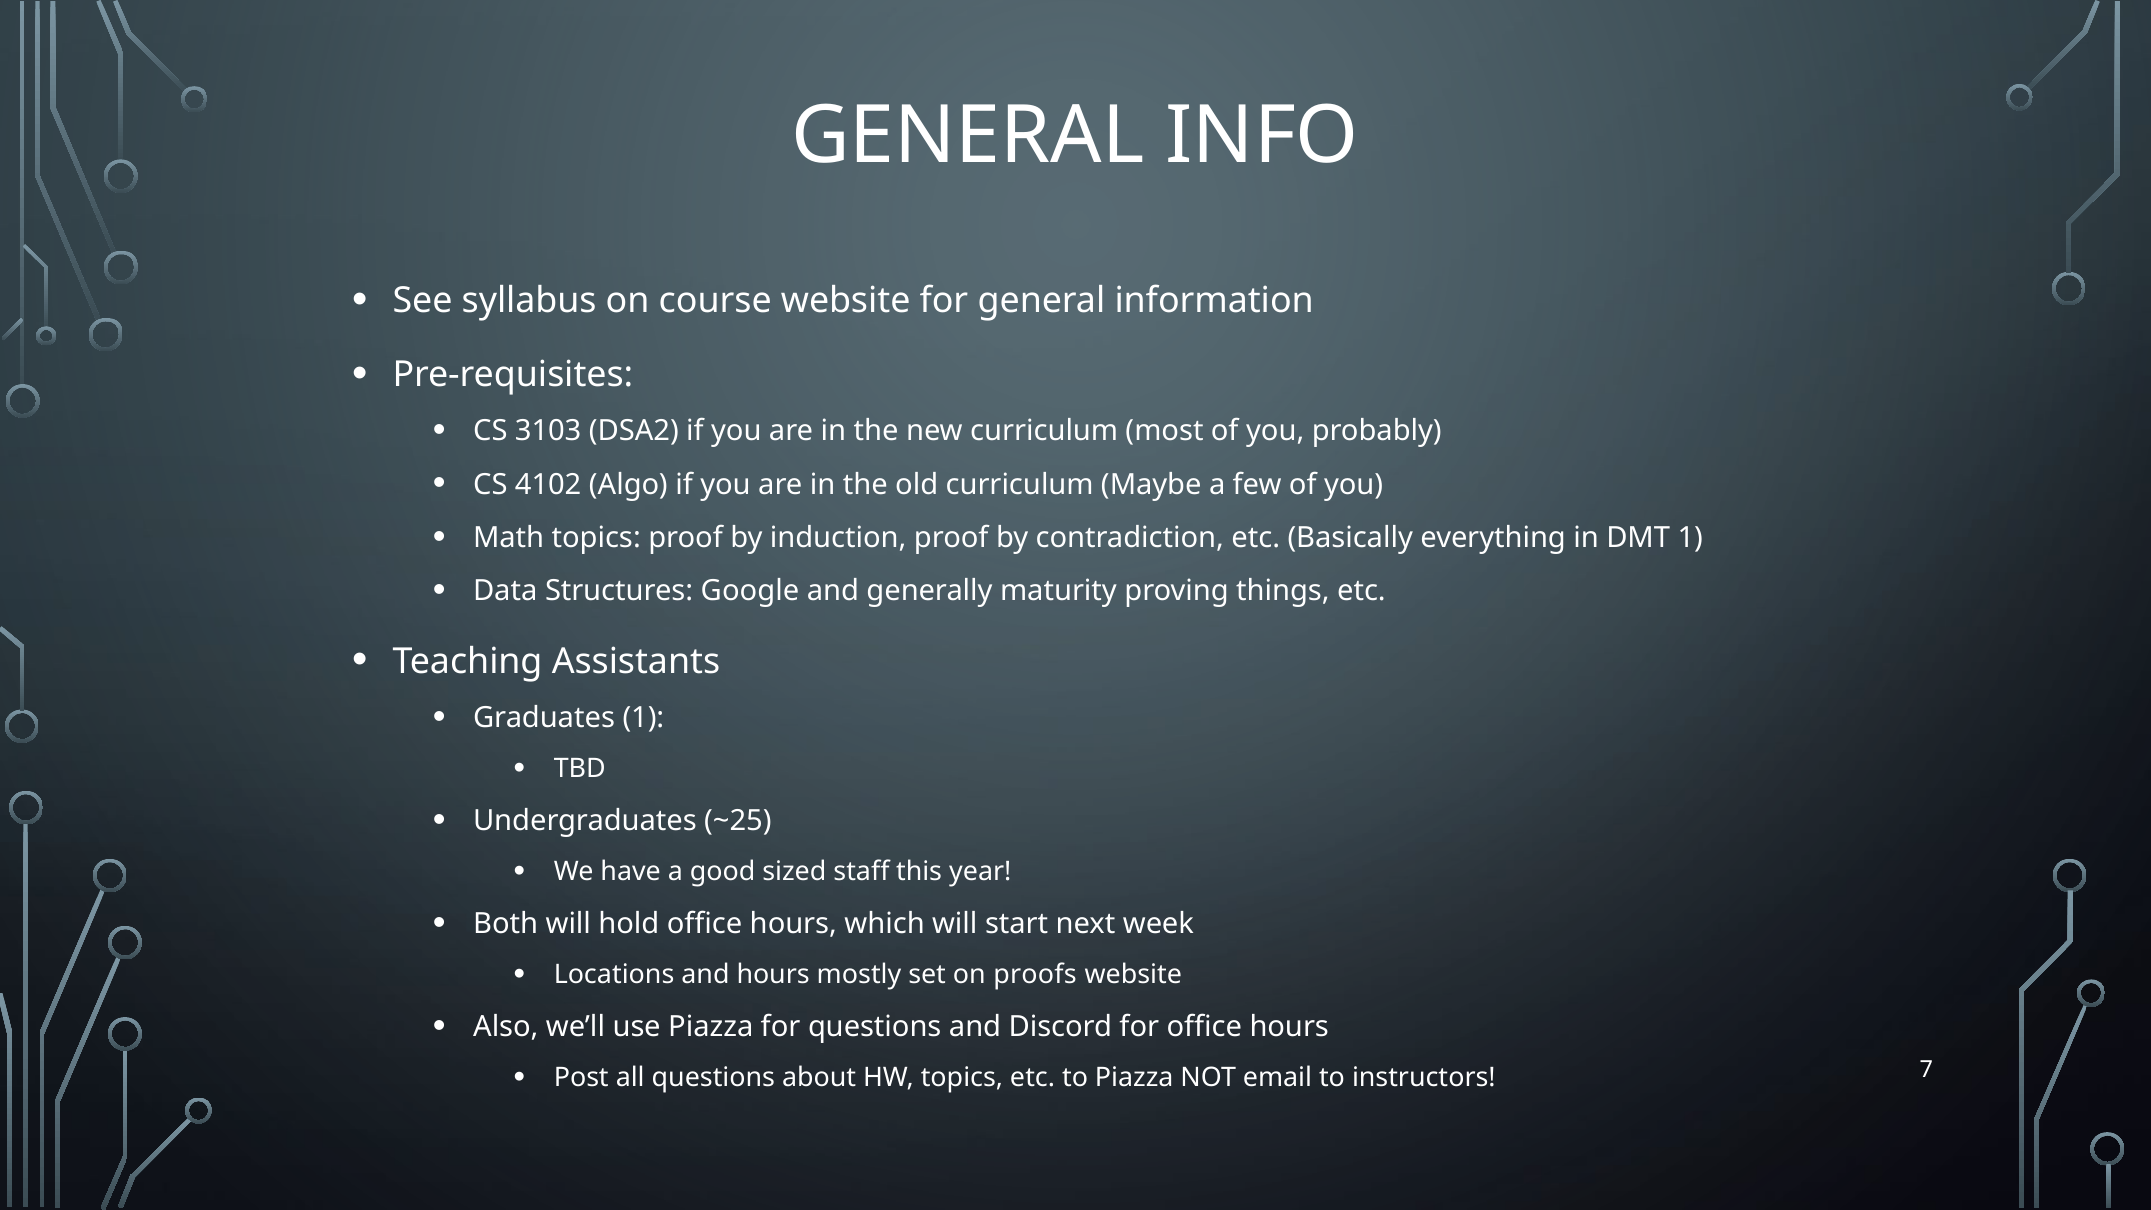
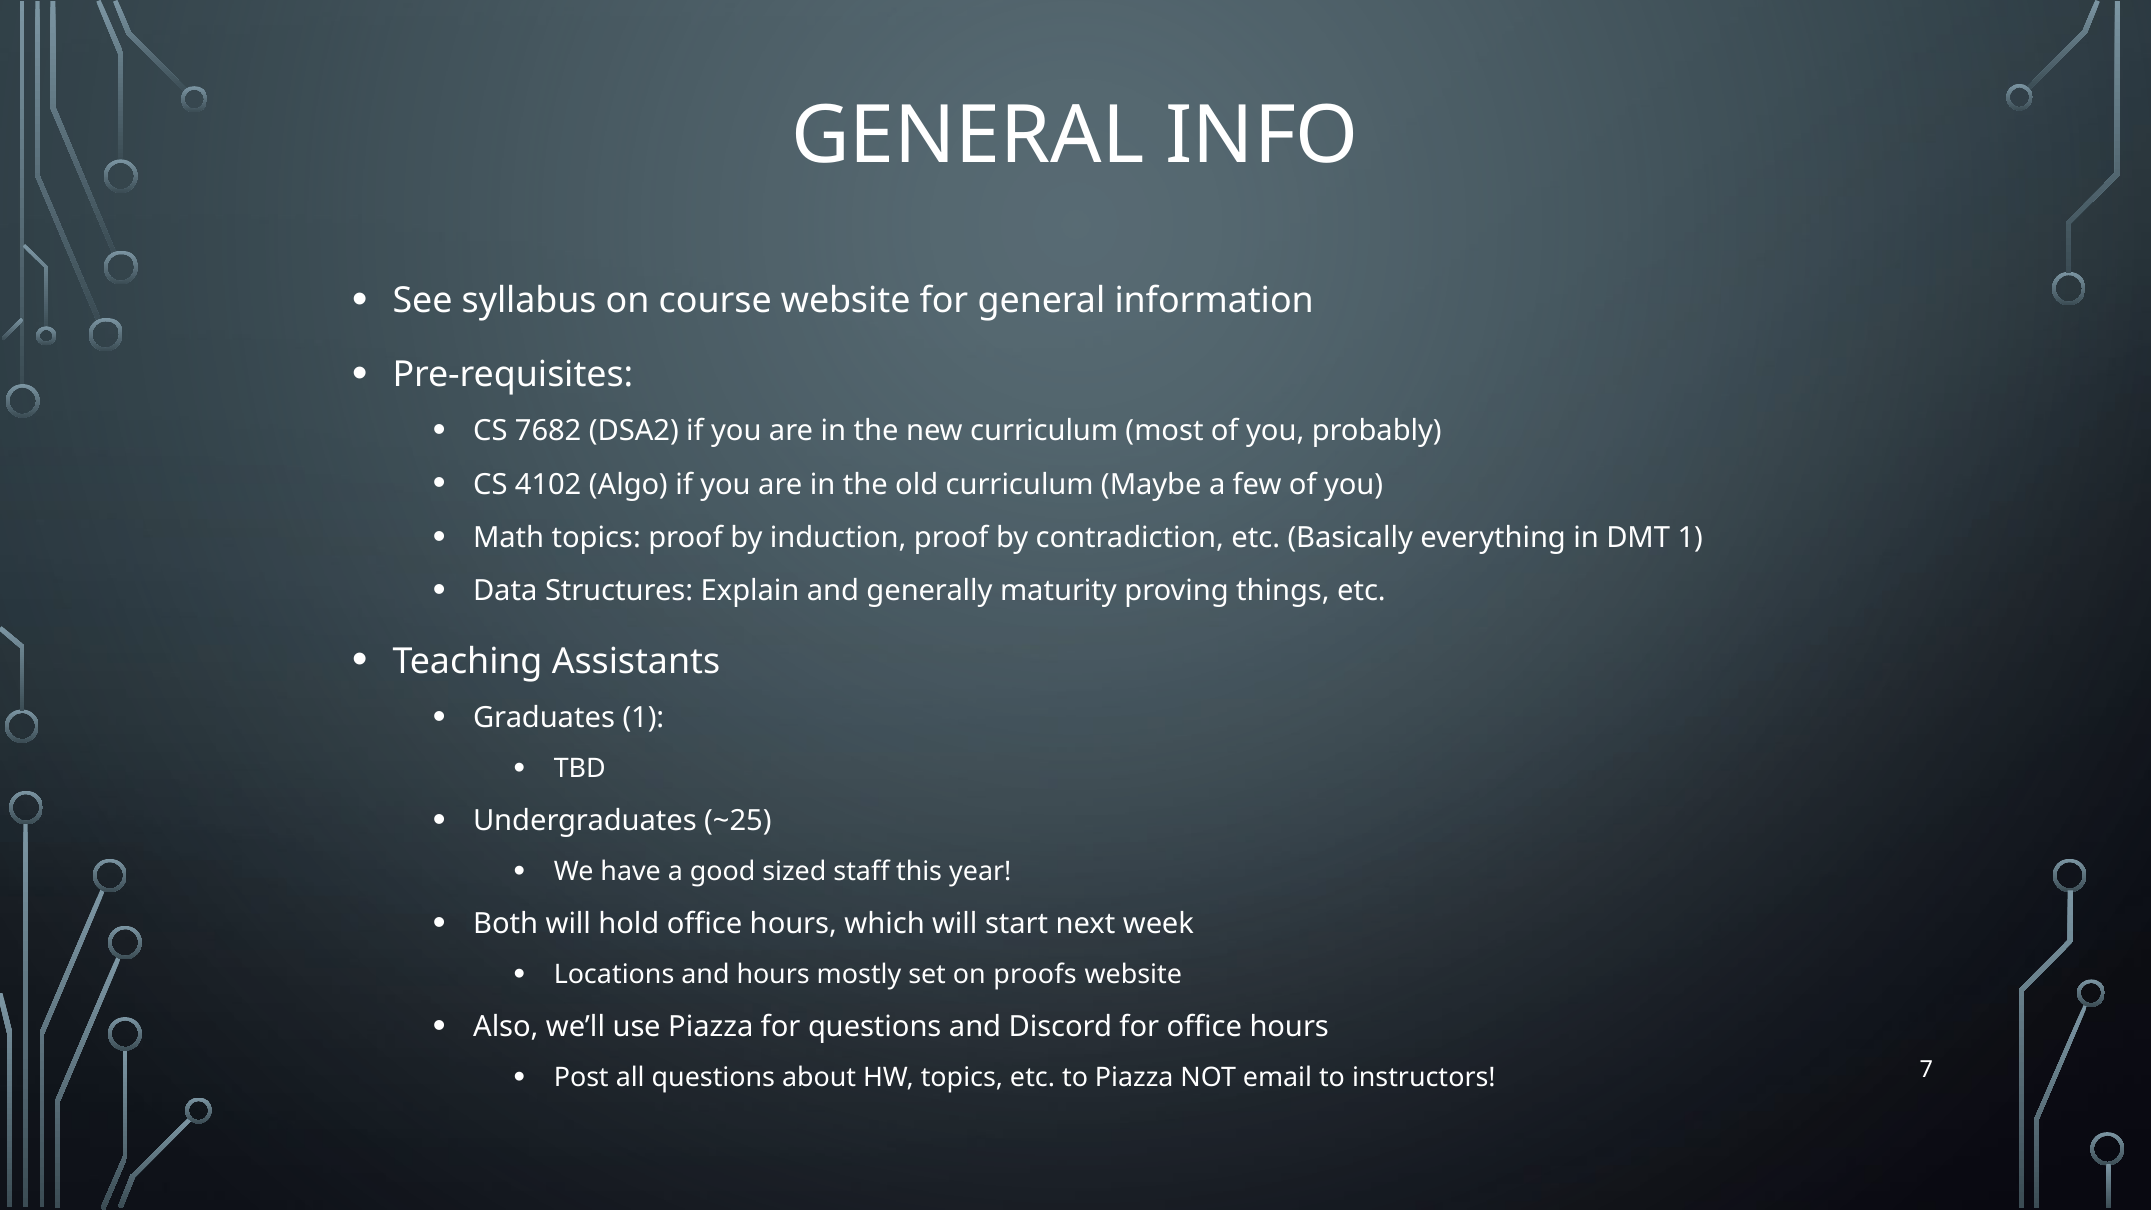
3103: 3103 -> 7682
Google: Google -> Explain
